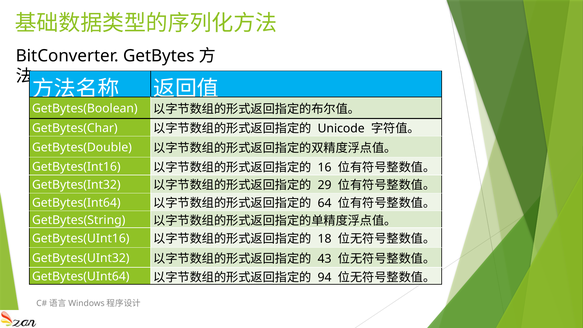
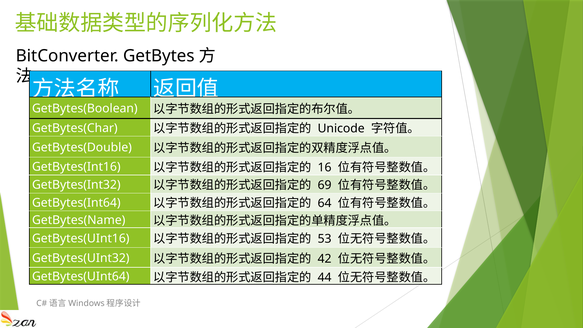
29: 29 -> 69
GetBytes(String: GetBytes(String -> GetBytes(Name
18: 18 -> 53
43: 43 -> 42
94: 94 -> 44
